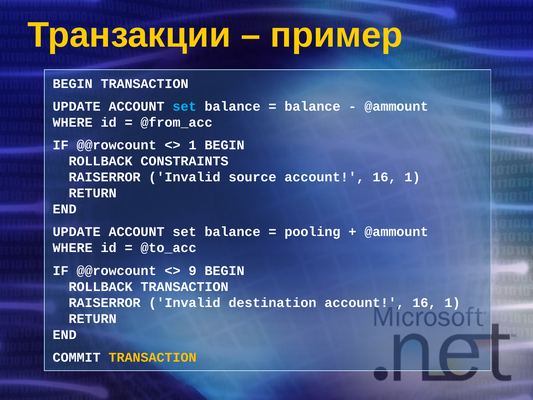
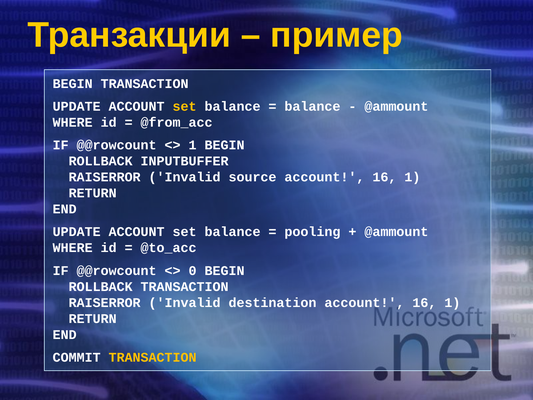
set at (185, 107) colour: light blue -> yellow
CONSTRAINTS: CONSTRAINTS -> INPUTBUFFER
9: 9 -> 0
